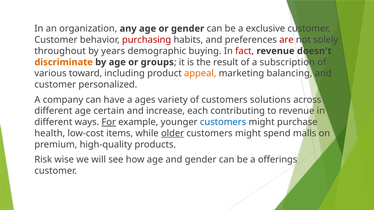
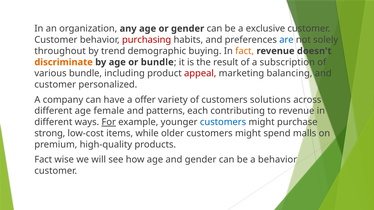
are colour: red -> blue
years: years -> trend
fact at (245, 51) colour: red -> orange
or groups: groups -> bundle
various toward: toward -> bundle
appeal colour: orange -> red
ages: ages -> offer
certain: certain -> female
increase: increase -> patterns
health: health -> strong
older underline: present -> none
Risk at (43, 160): Risk -> Fact
a offerings: offerings -> behavior
